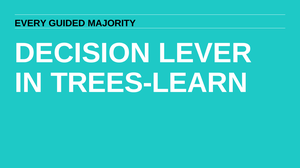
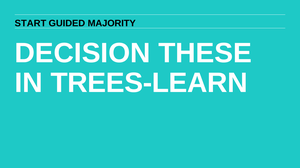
EVERY: EVERY -> START
LEVER: LEVER -> THESE
